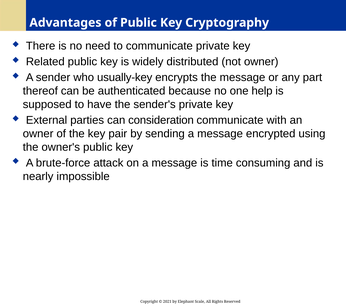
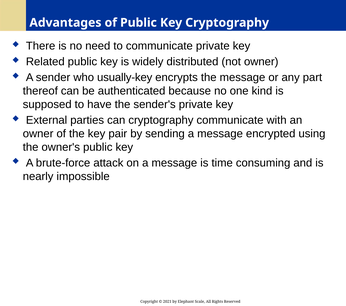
help: help -> kind
can consideration: consideration -> cryptography
